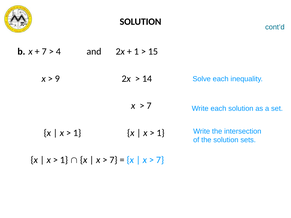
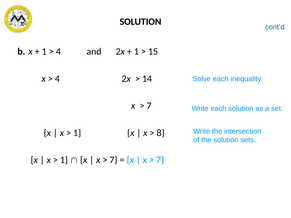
7 at (44, 52): 7 -> 1
9 at (57, 79): 9 -> 4
1 at (161, 133): 1 -> 8
